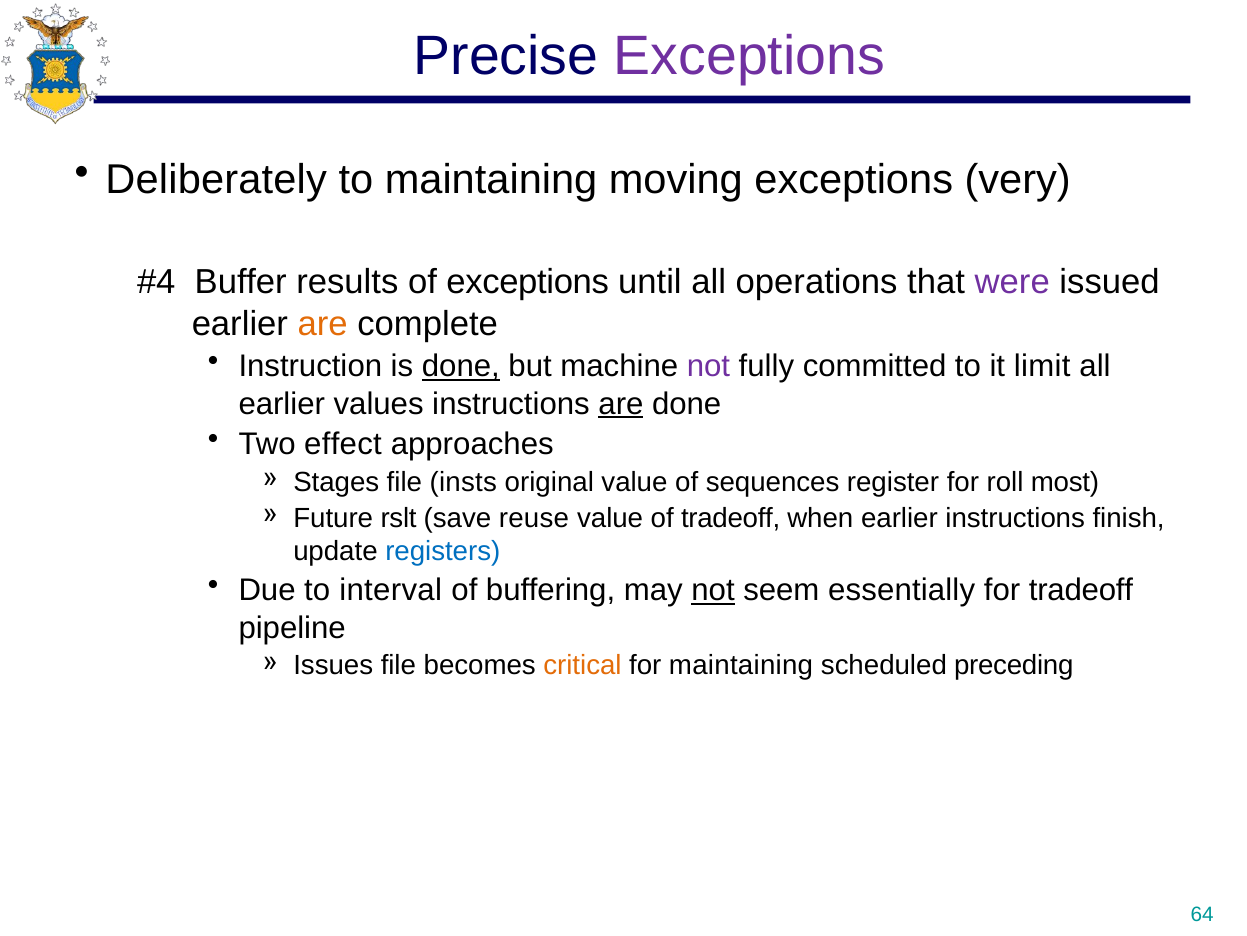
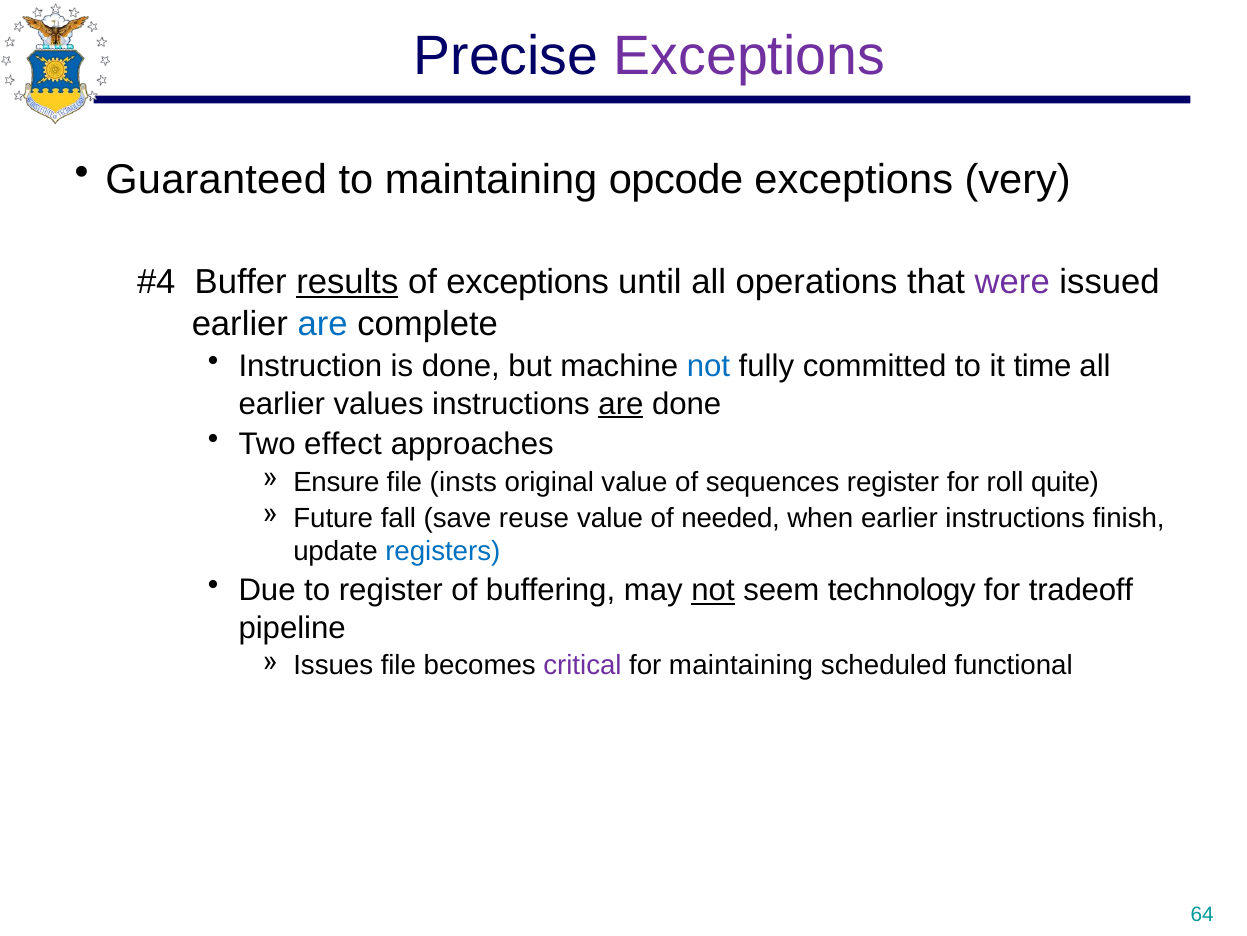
Deliberately: Deliberately -> Guaranteed
moving: moving -> opcode
results underline: none -> present
are at (323, 324) colour: orange -> blue
done at (461, 366) underline: present -> none
not at (708, 366) colour: purple -> blue
limit: limit -> time
Stages: Stages -> Ensure
most: most -> quite
rslt: rslt -> fall
of tradeoff: tradeoff -> needed
to interval: interval -> register
essentially: essentially -> technology
critical colour: orange -> purple
preceding: preceding -> functional
